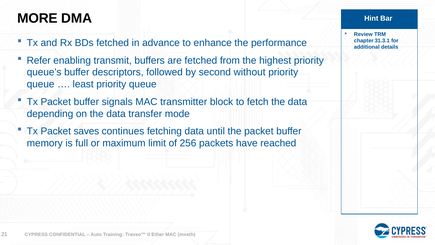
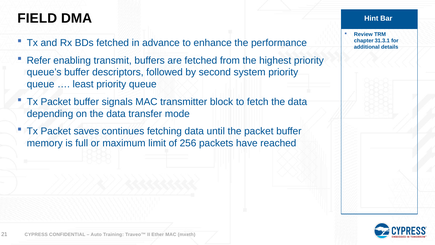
MORE: MORE -> FIELD
without: without -> system
